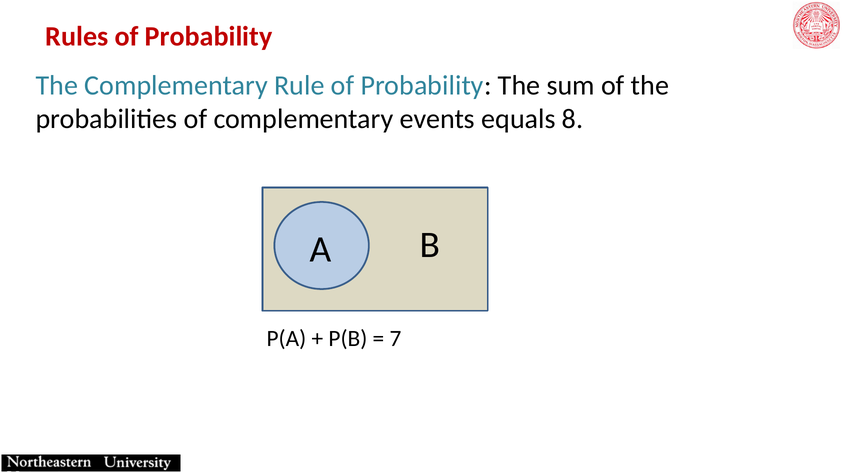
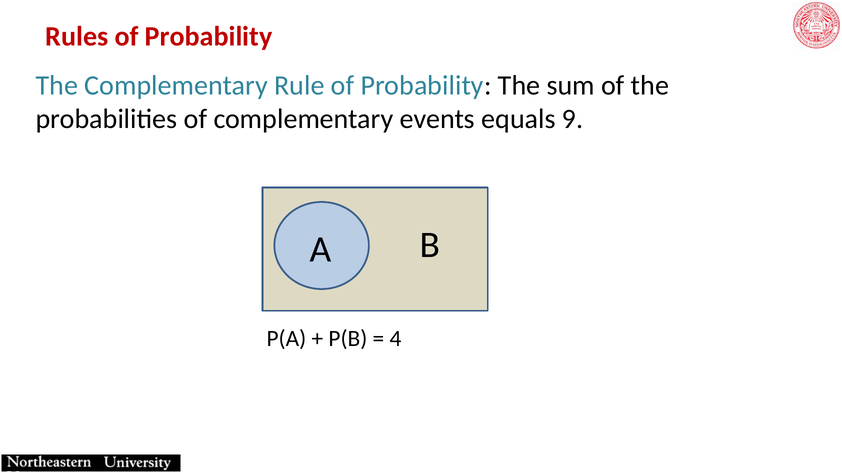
8: 8 -> 9
7: 7 -> 4
